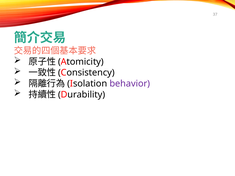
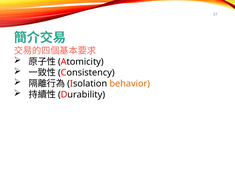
behavior colour: purple -> orange
